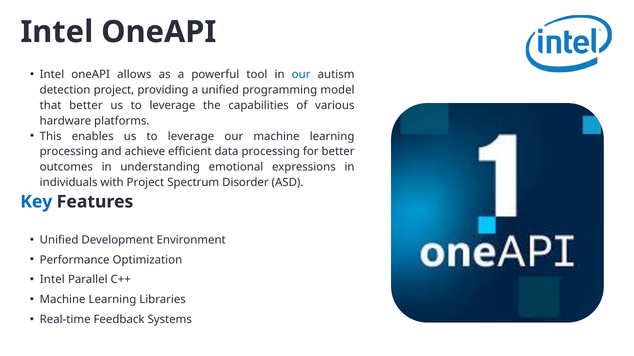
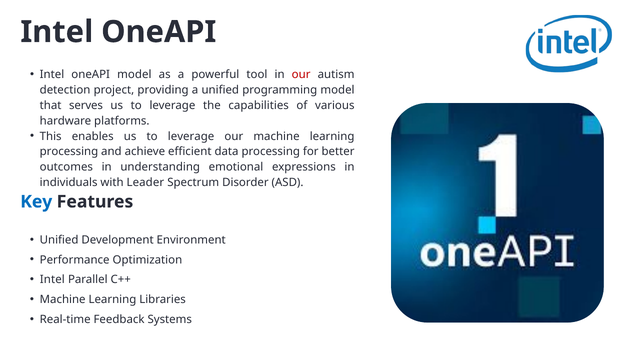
oneAPI allows: allows -> model
our at (301, 75) colour: blue -> red
that better: better -> serves
with Project: Project -> Leader
